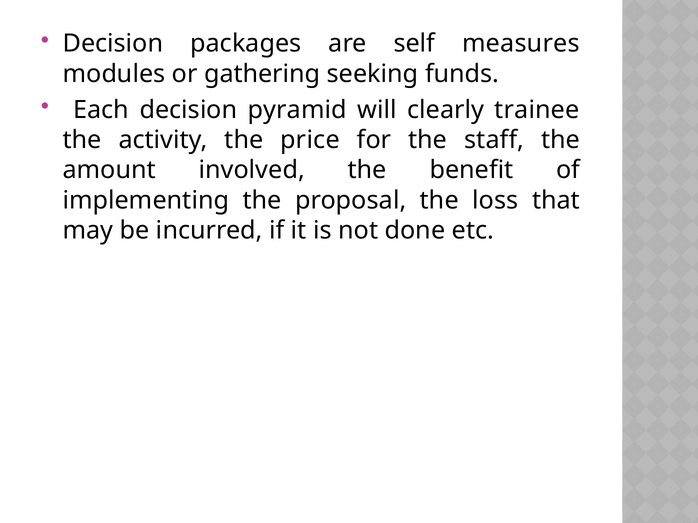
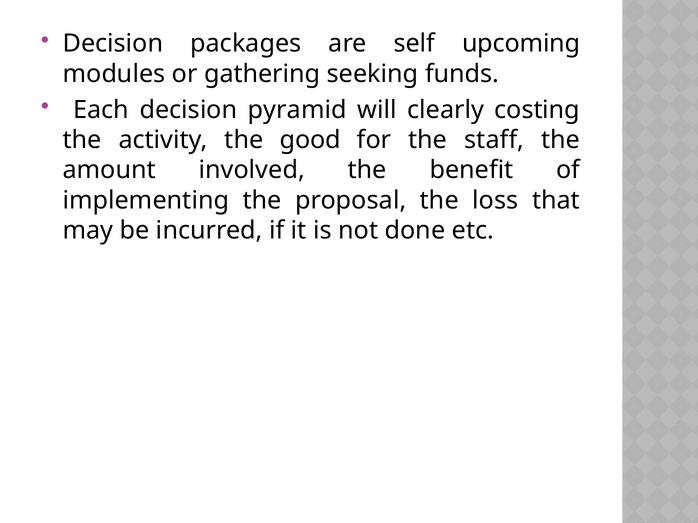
measures: measures -> upcoming
trainee: trainee -> costing
price: price -> good
